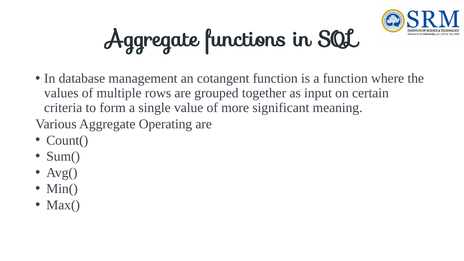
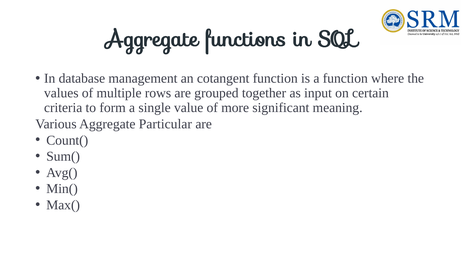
Operating: Operating -> Particular
